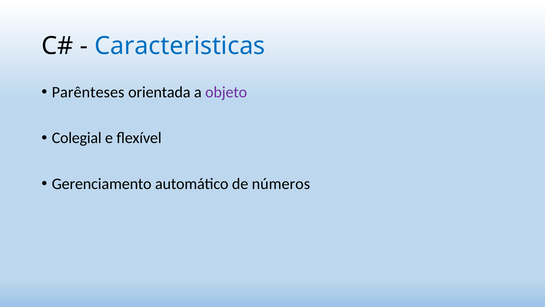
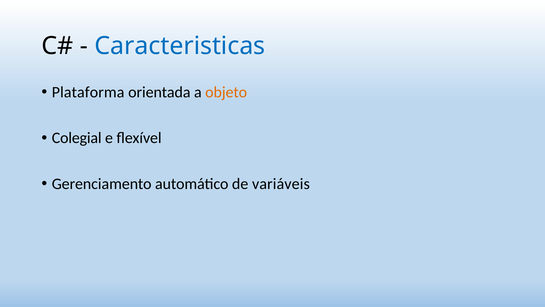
Parênteses: Parênteses -> Plataforma
objeto colour: purple -> orange
números: números -> variáveis
